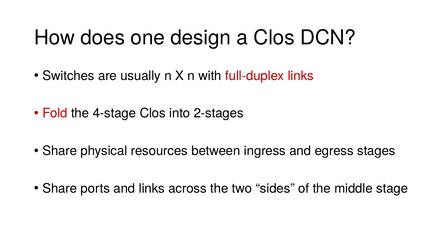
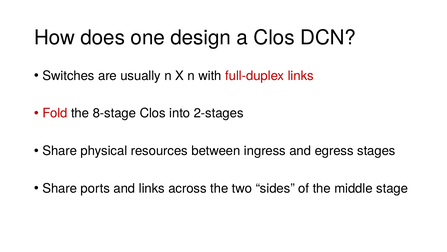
4-stage: 4-stage -> 8-stage
